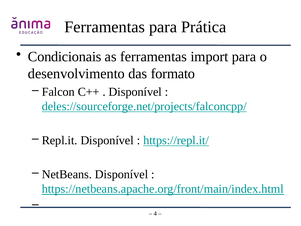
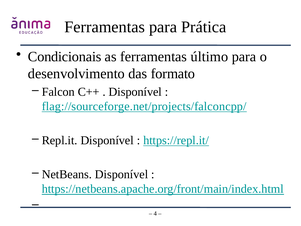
import: import -> último
deles://sourceforge.net/projects/falconcpp/: deles://sourceforge.net/projects/falconcpp/ -> flag://sourceforge.net/projects/falconcpp/
